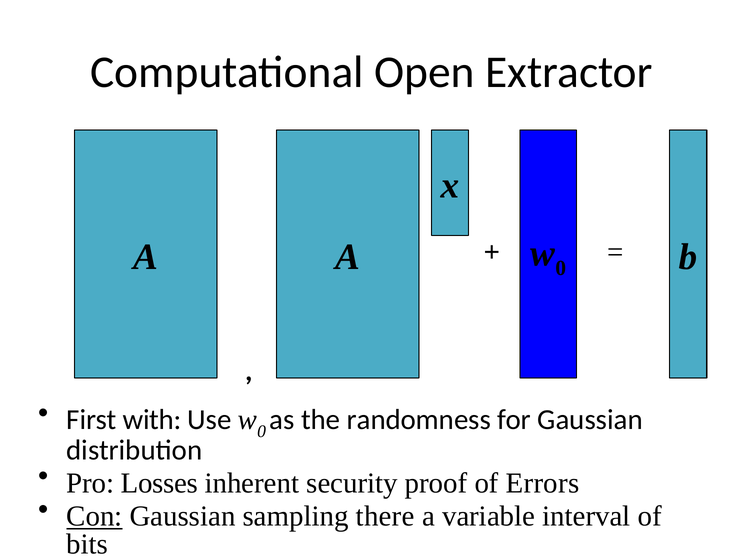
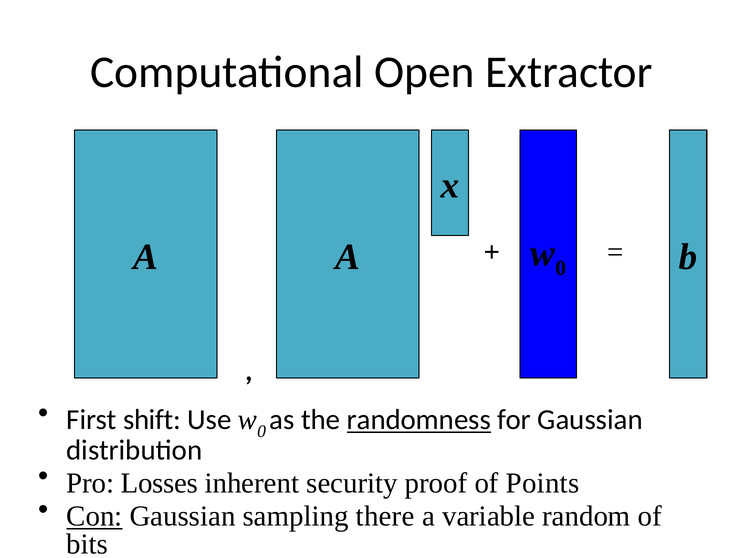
with: with -> shift
randomness underline: none -> present
Errors: Errors -> Points
interval: interval -> random
